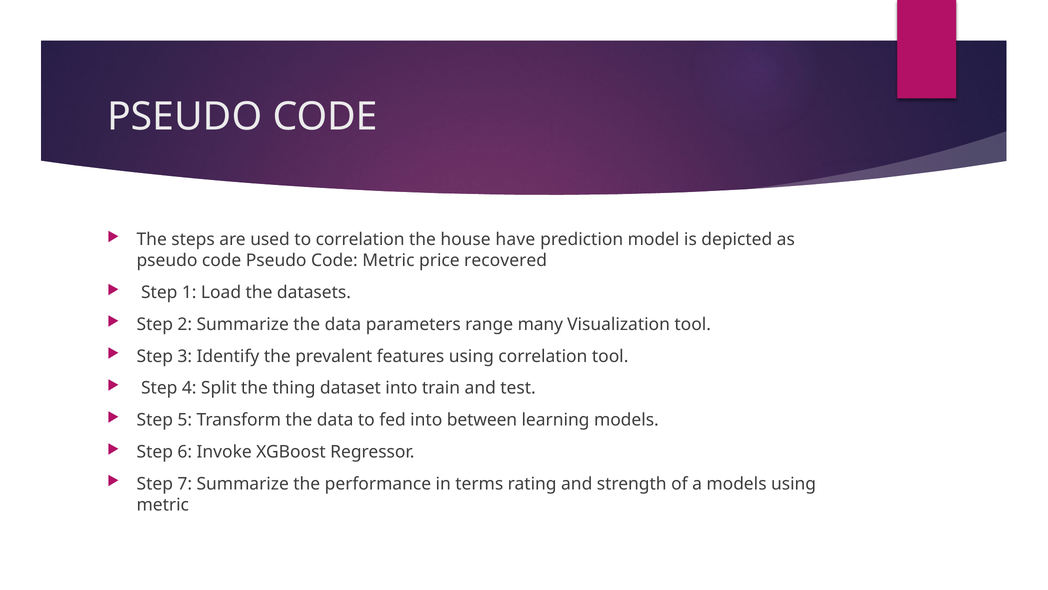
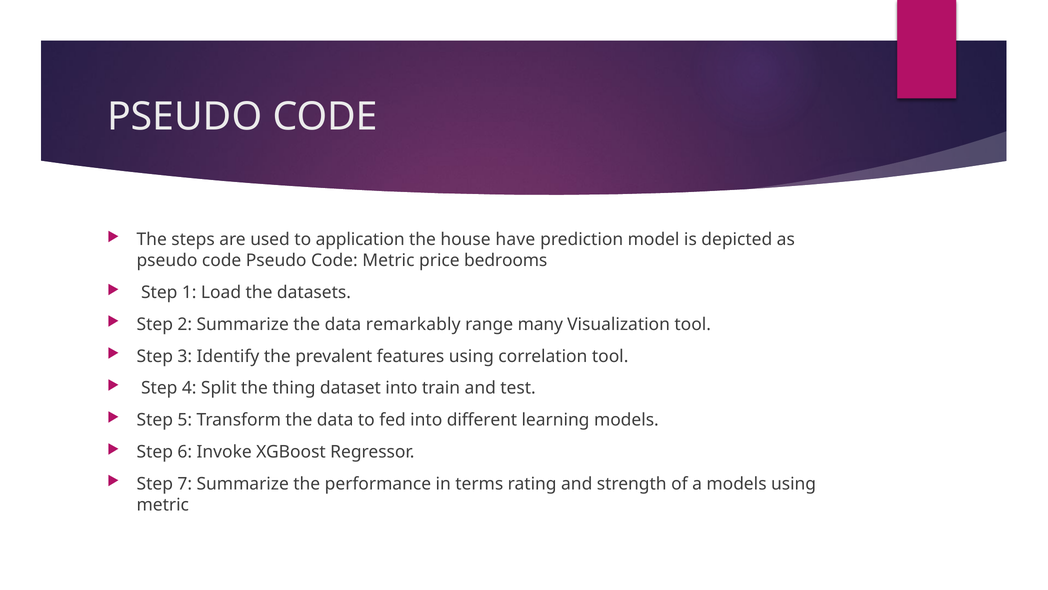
to correlation: correlation -> application
recovered: recovered -> bedrooms
parameters: parameters -> remarkably
between: between -> different
